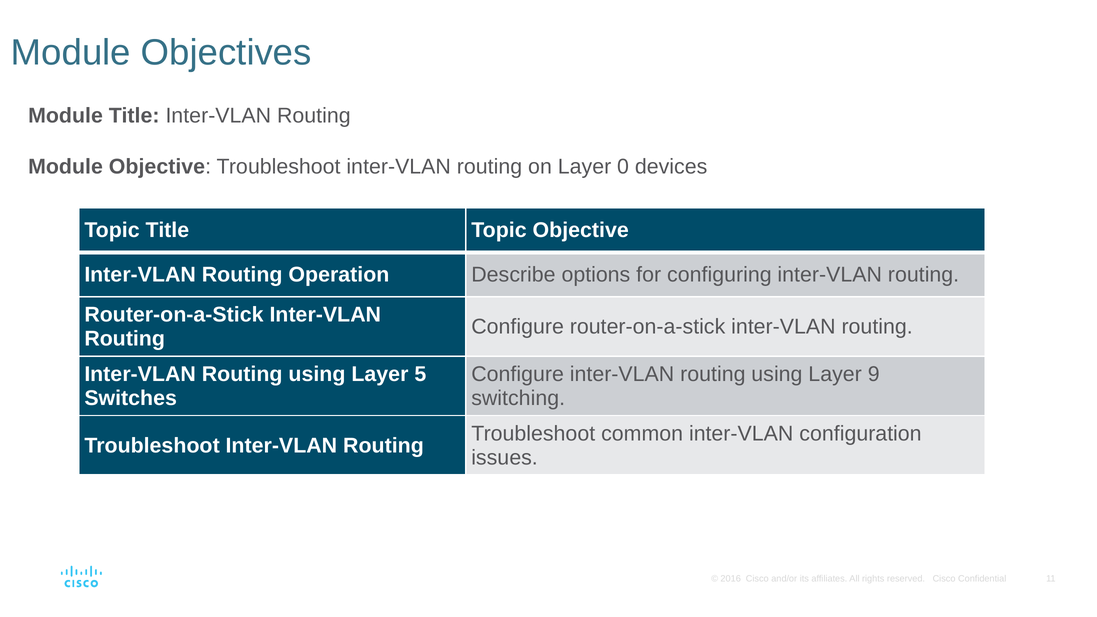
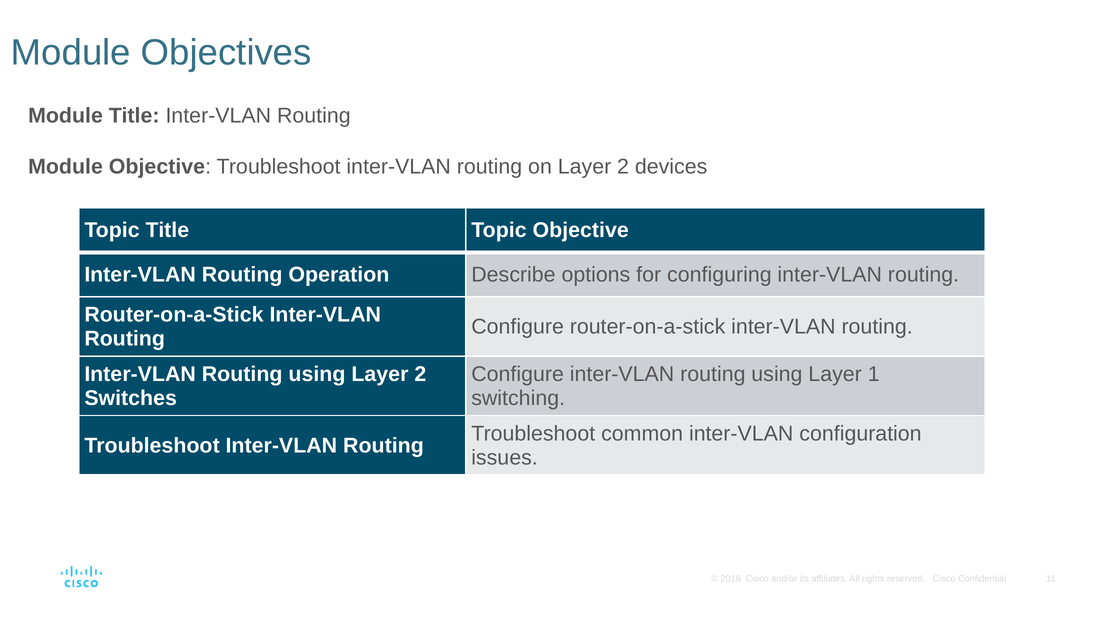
on Layer 0: 0 -> 2
using Layer 5: 5 -> 2
9: 9 -> 1
